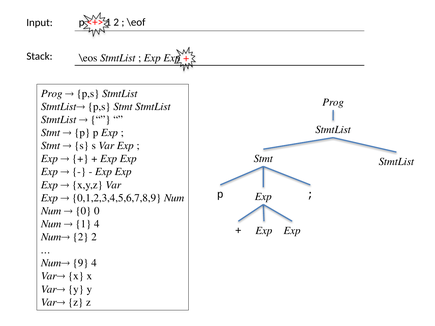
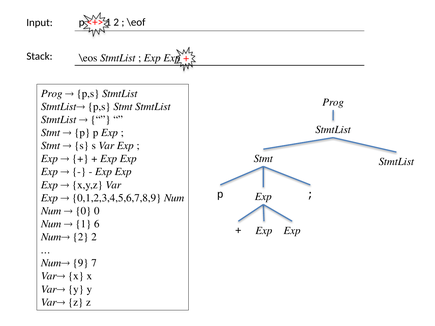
1 4: 4 -> 6
9 4: 4 -> 7
